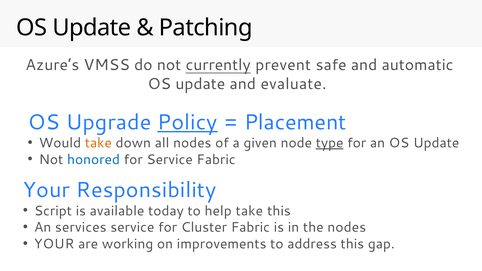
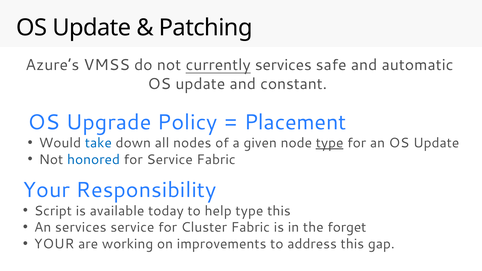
currently prevent: prevent -> services
evaluate: evaluate -> constant
Policy underline: present -> none
take at (98, 143) colour: orange -> blue
help take: take -> type
the nodes: nodes -> forget
